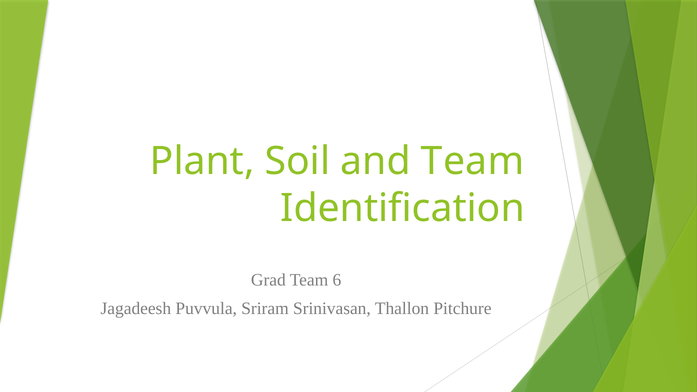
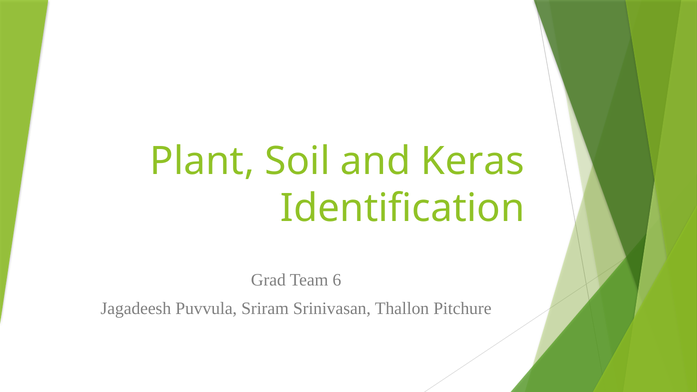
and Team: Team -> Keras
